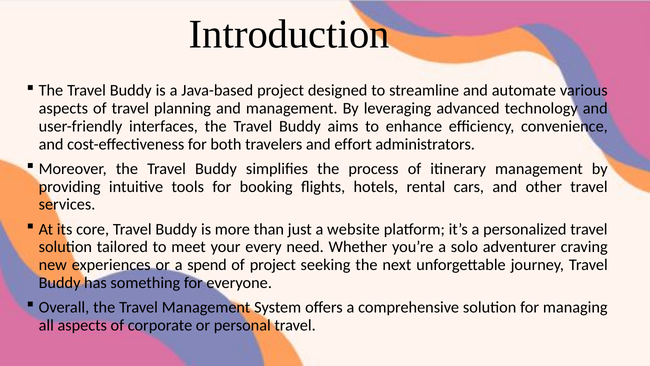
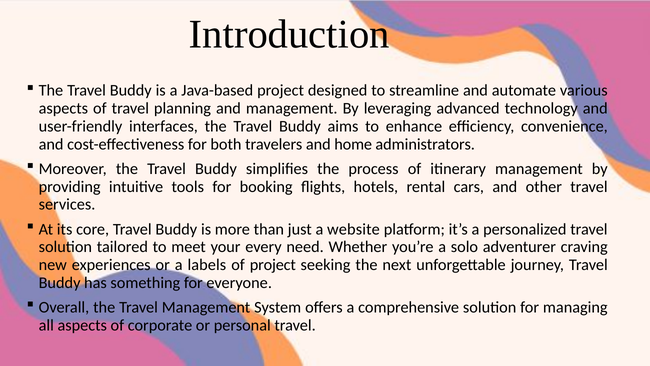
effort: effort -> home
spend: spend -> labels
